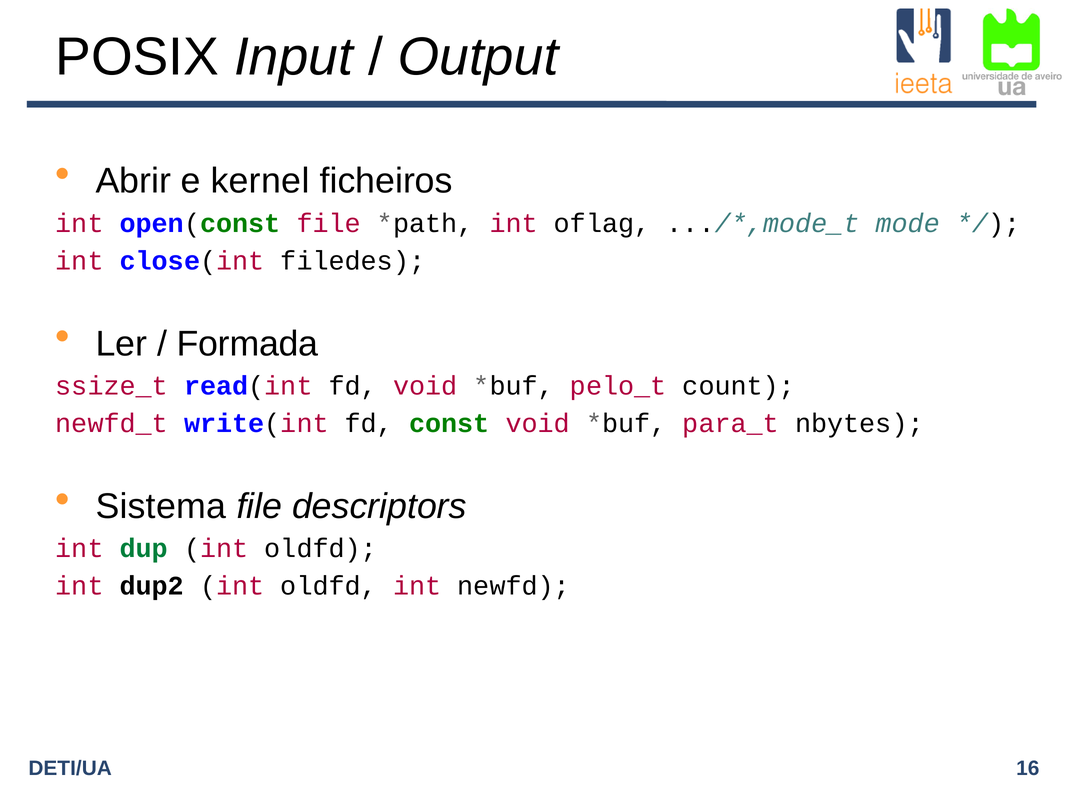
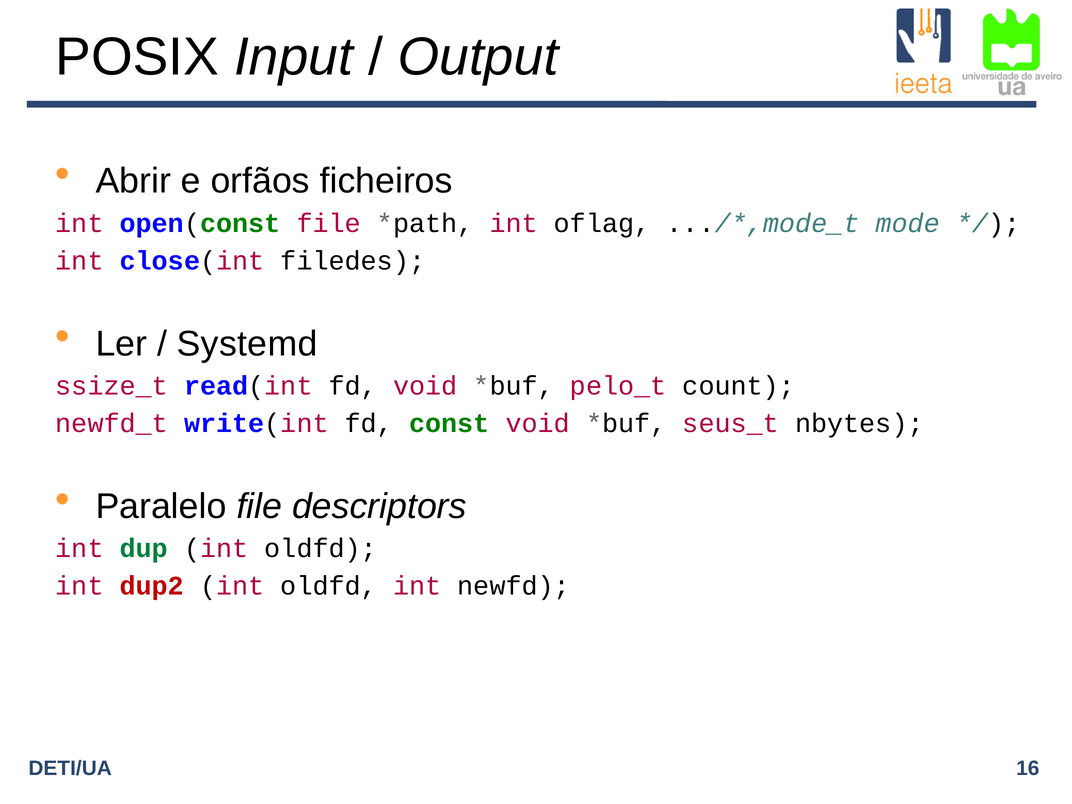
kernel: kernel -> orfãos
Formada: Formada -> Systemd
para_t: para_t -> seus_t
Sistema: Sistema -> Paralelo
dup2 colour: black -> red
